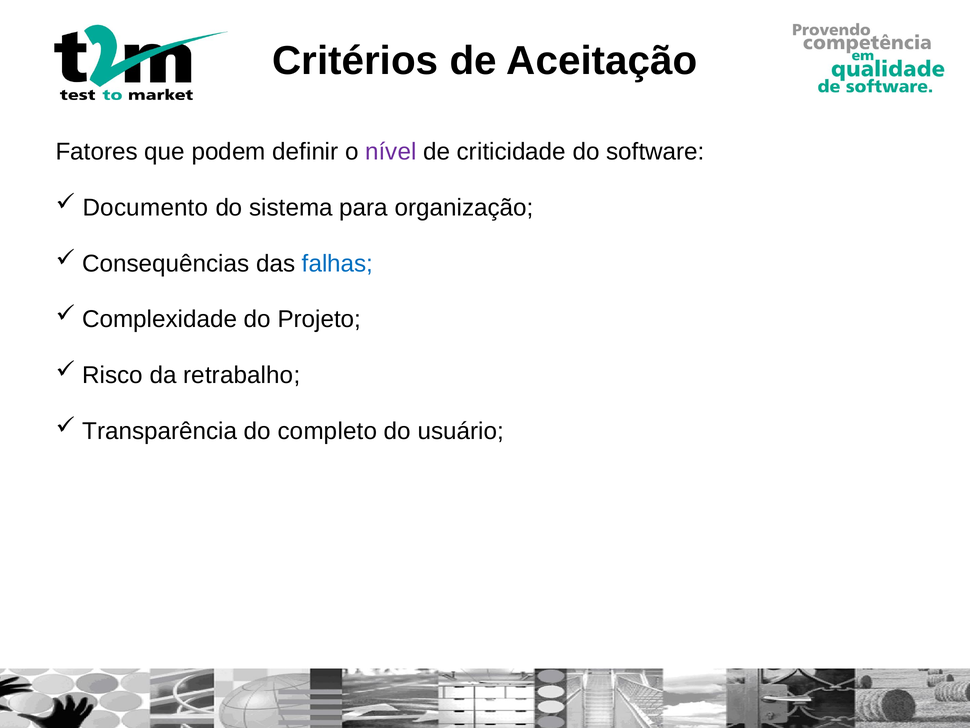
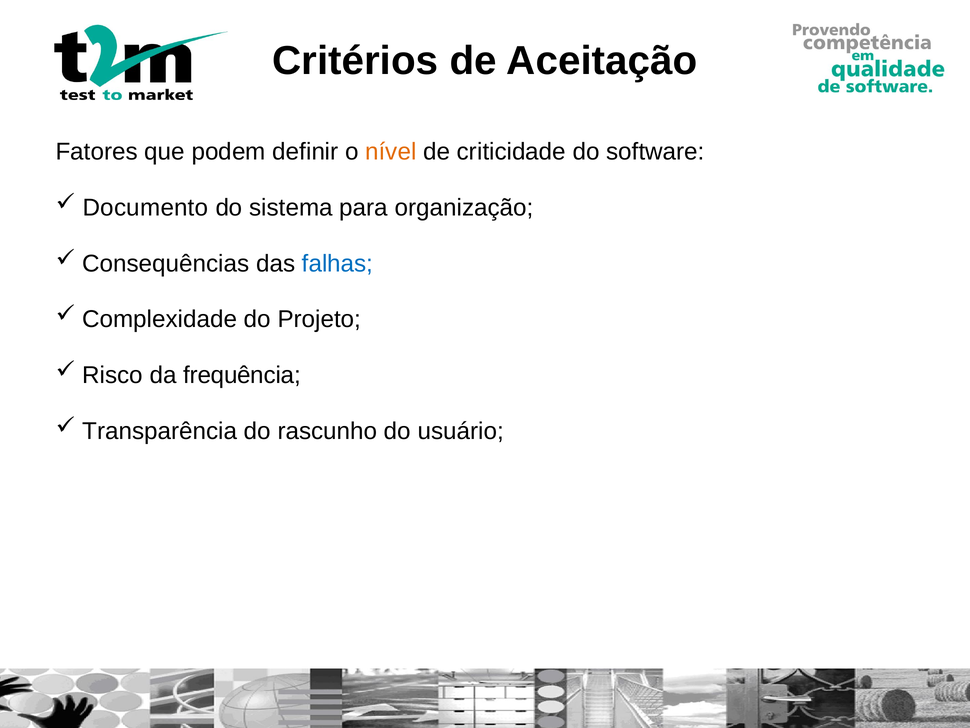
nível colour: purple -> orange
retrabalho: retrabalho -> frequência
completo: completo -> rascunho
